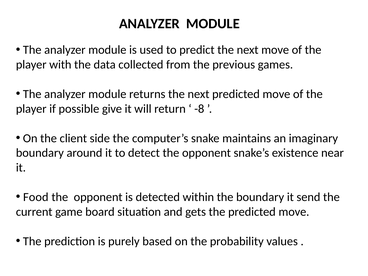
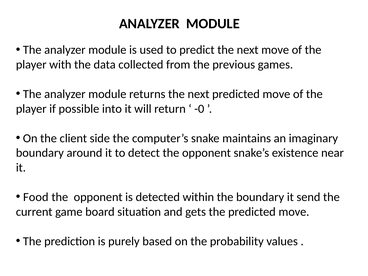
give: give -> into
-8: -8 -> -0
